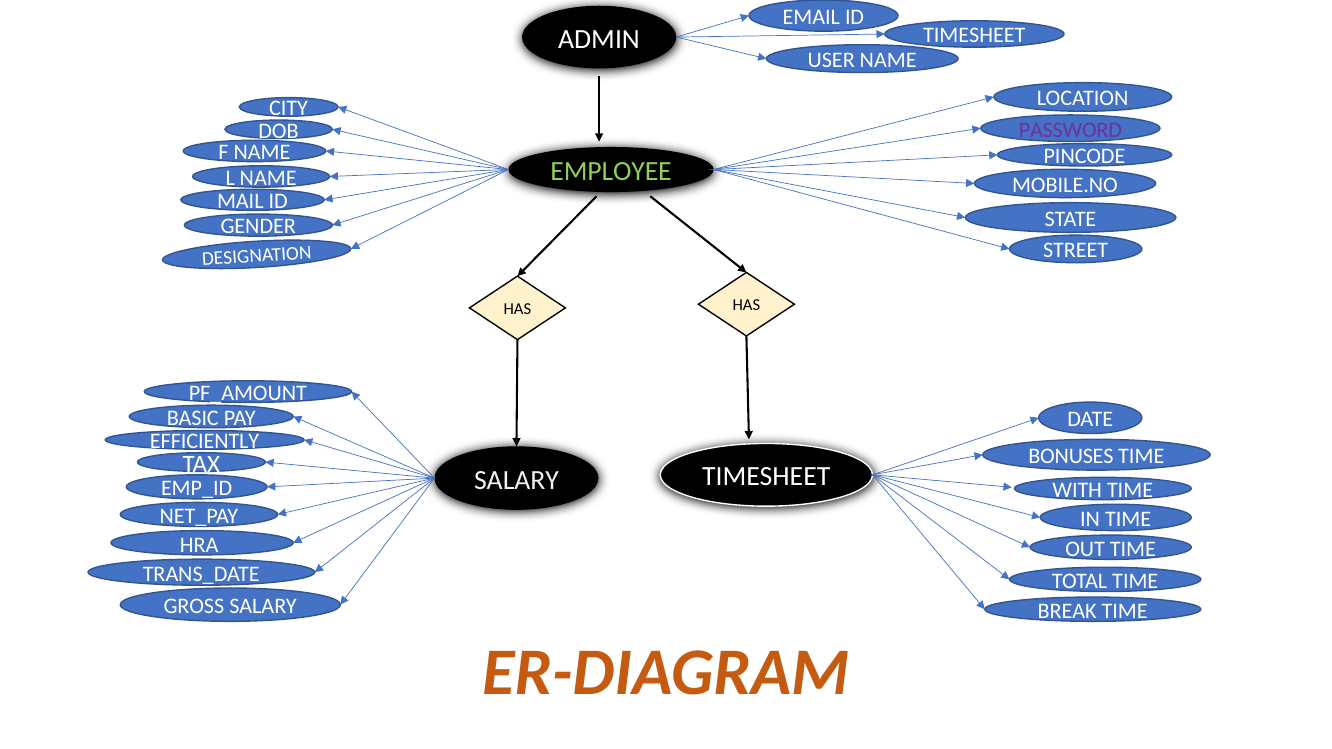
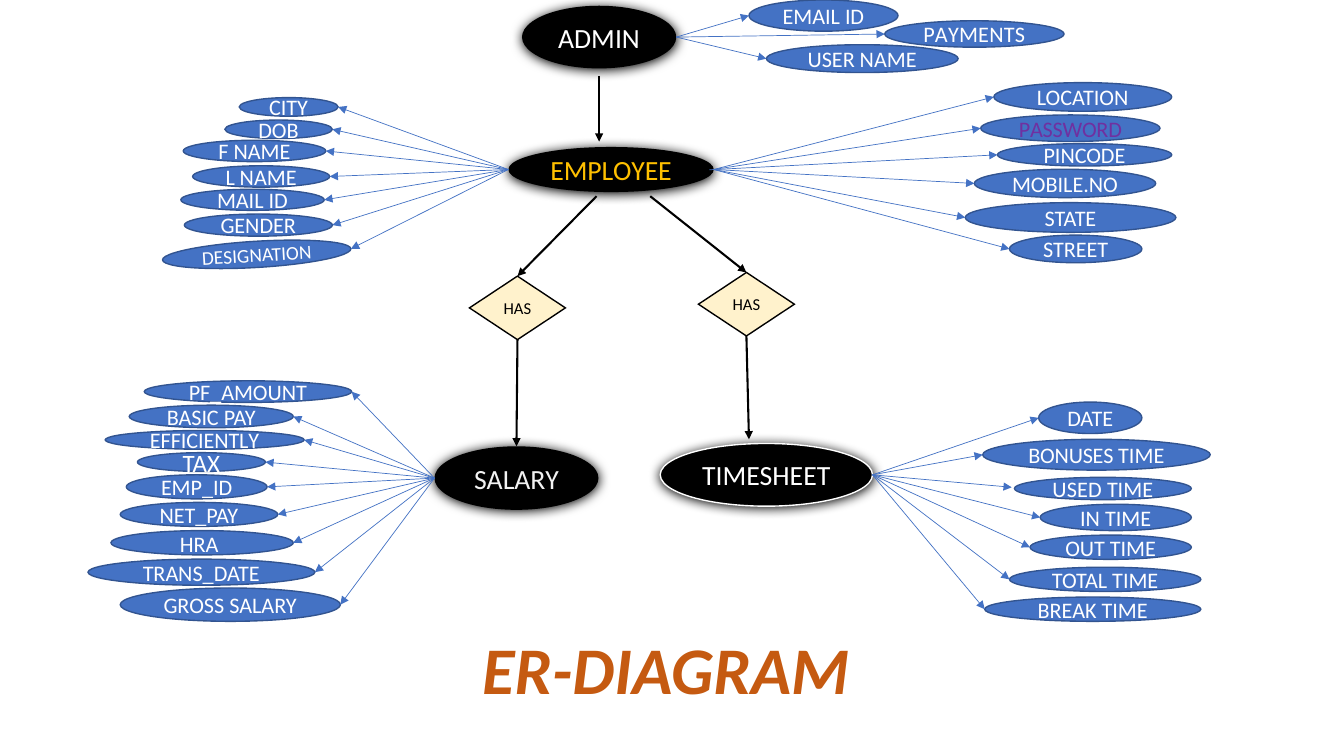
TIMESHEET at (974, 36): TIMESHEET -> PAYMENTS
EMPLOYEE colour: light green -> yellow
WITH: WITH -> USED
